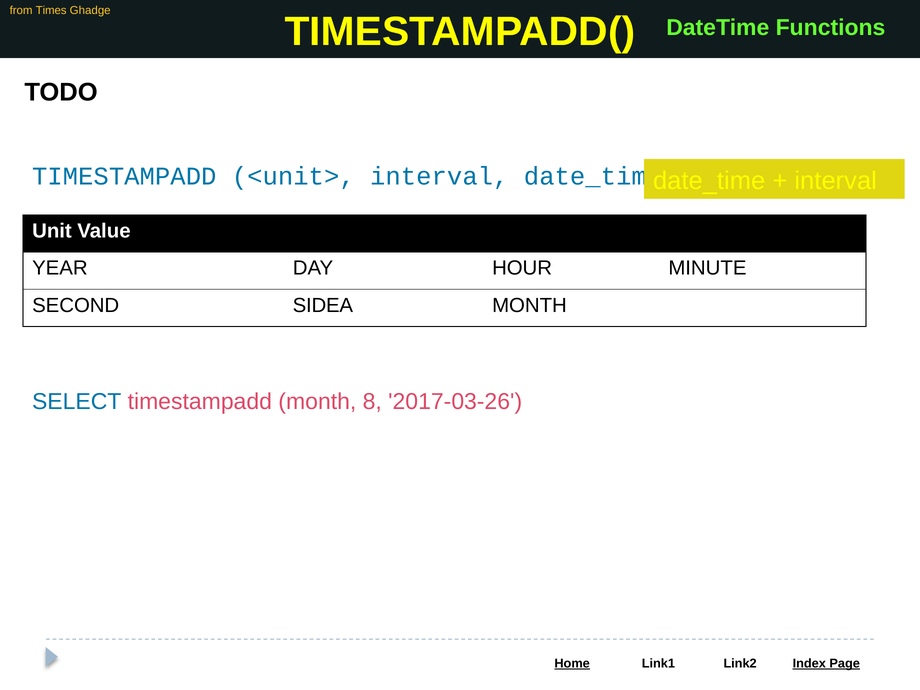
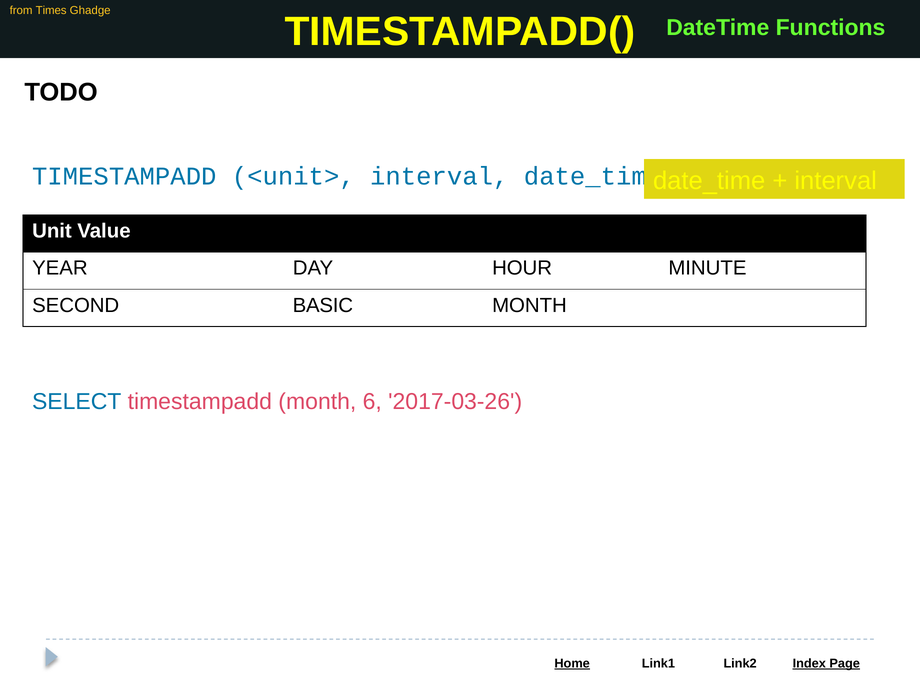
SIDEA: SIDEA -> BASIC
8: 8 -> 6
